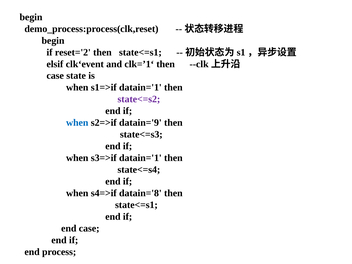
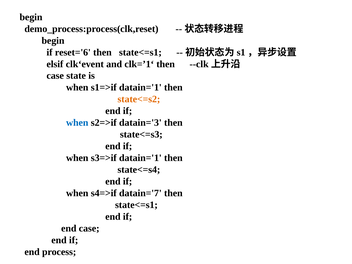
reset='2: reset='2 -> reset='6
state<=s2 colour: purple -> orange
datain='9: datain='9 -> datain='3
datain='8: datain='8 -> datain='7
